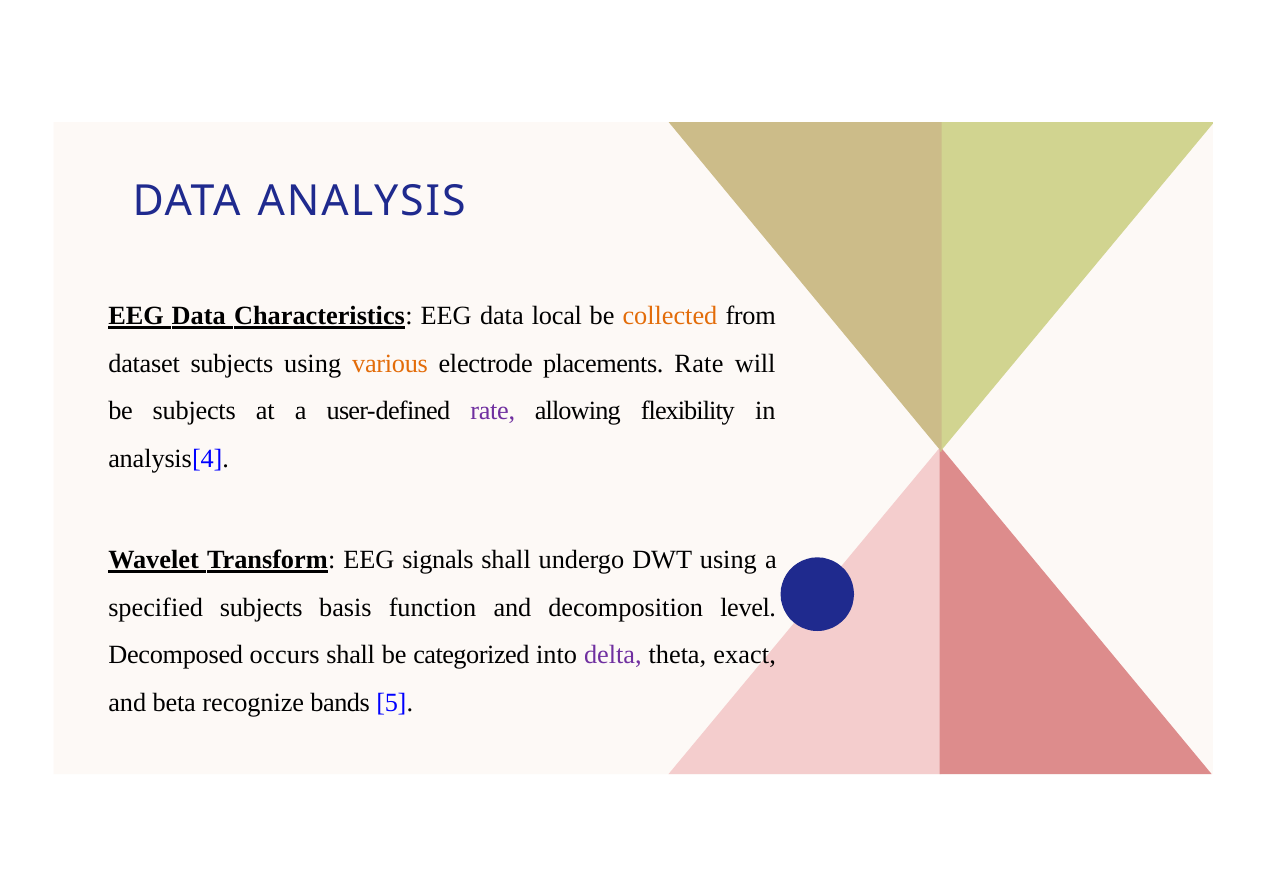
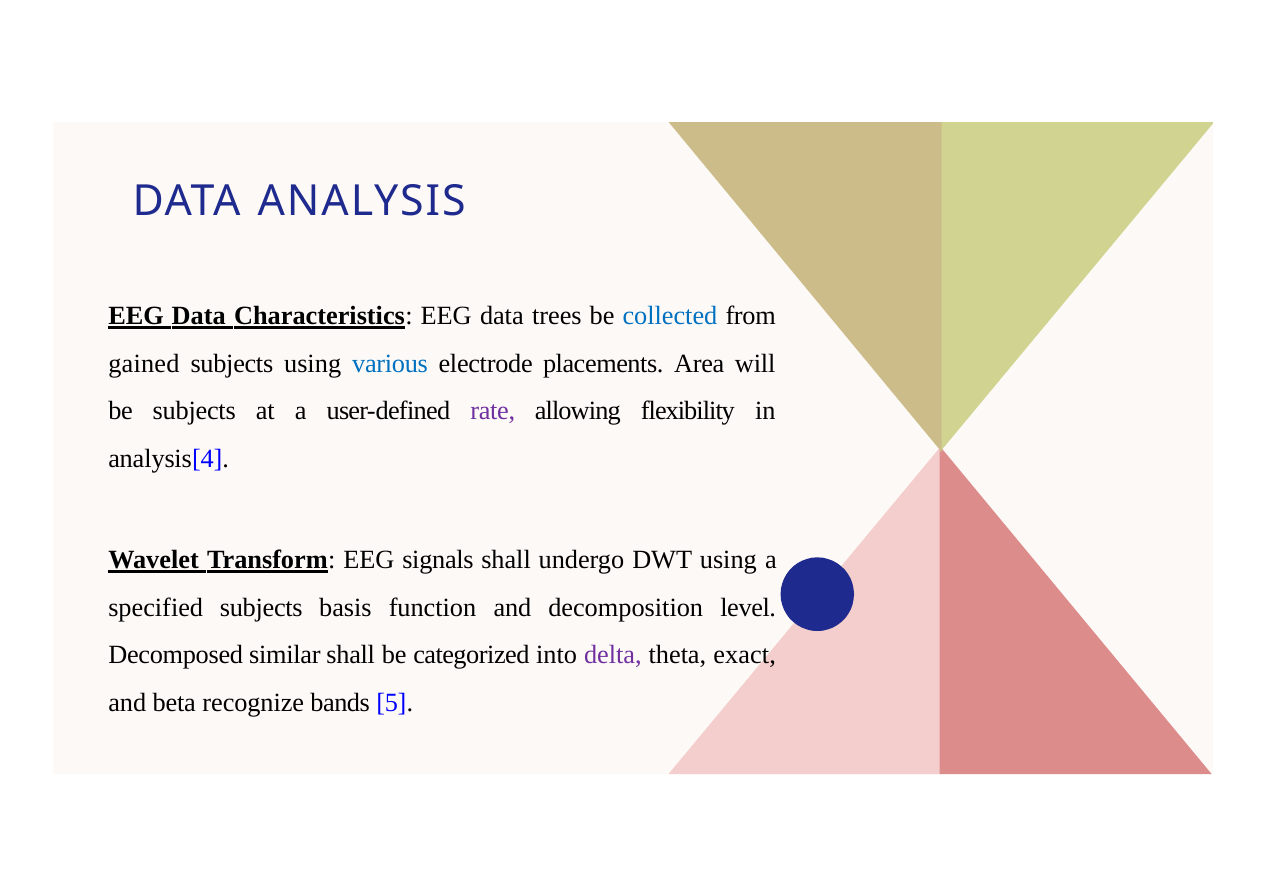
local: local -> trees
collected colour: orange -> blue
dataset: dataset -> gained
various colour: orange -> blue
placements Rate: Rate -> Area
occurs: occurs -> similar
